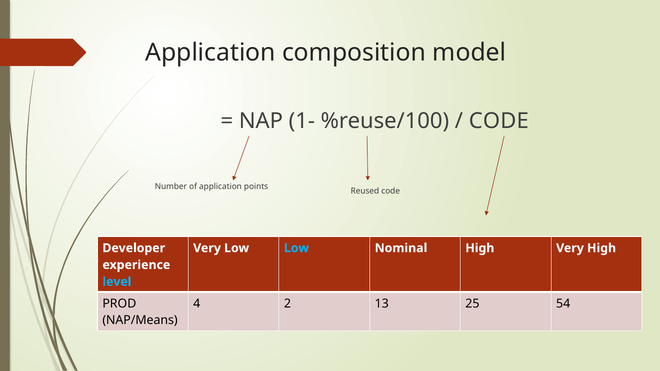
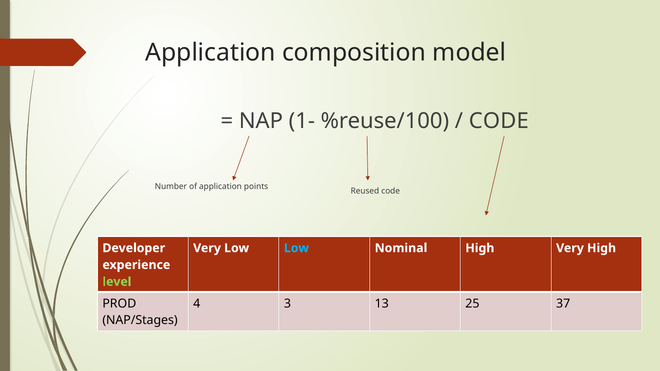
level colour: light blue -> light green
2: 2 -> 3
54: 54 -> 37
NAP/Means: NAP/Means -> NAP/Stages
